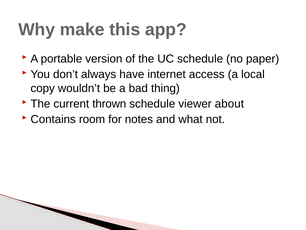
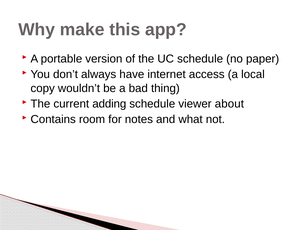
thrown: thrown -> adding
